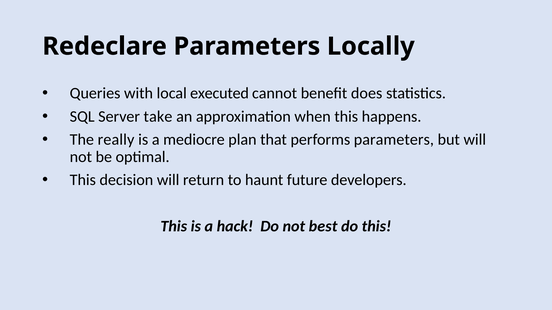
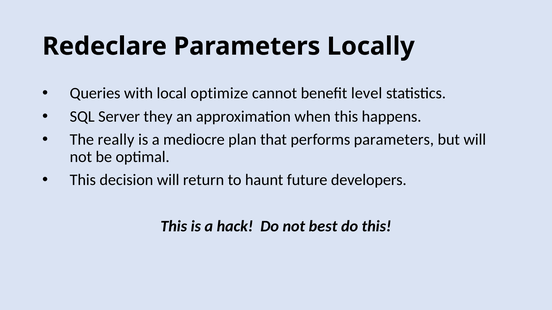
executed: executed -> optimize
does: does -> level
take: take -> they
